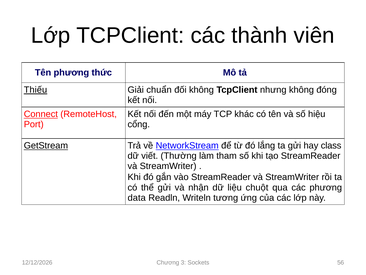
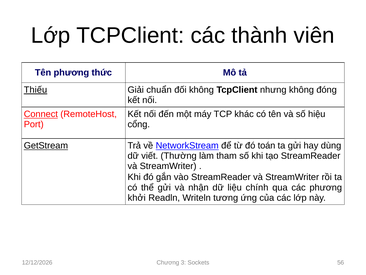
lắng: lắng -> toán
class: class -> dùng
chuột: chuột -> chính
data: data -> khởi
